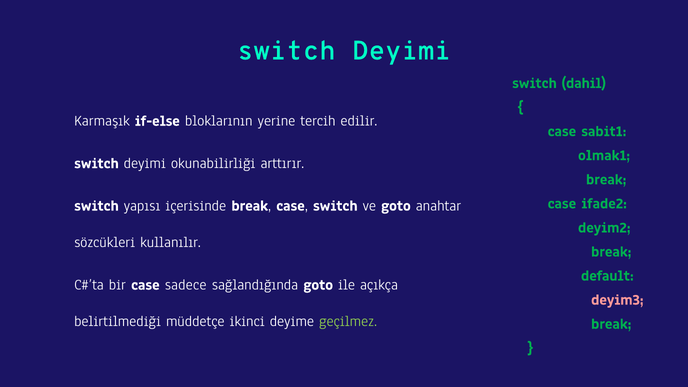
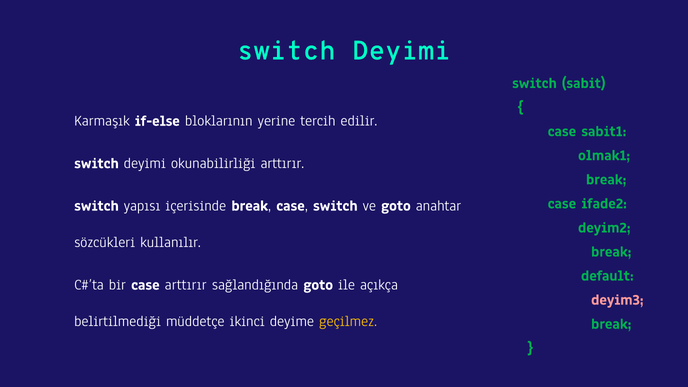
dahil: dahil -> sabit
case sadece: sadece -> arttırır
geçilmez colour: light green -> yellow
